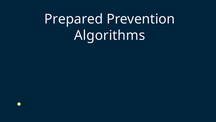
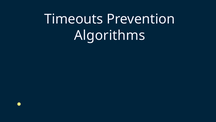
Prepared: Prepared -> Timeouts
